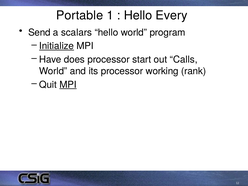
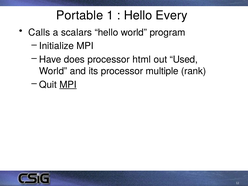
Send: Send -> Calls
Initialize underline: present -> none
start: start -> html
Calls: Calls -> Used
working: working -> multiple
